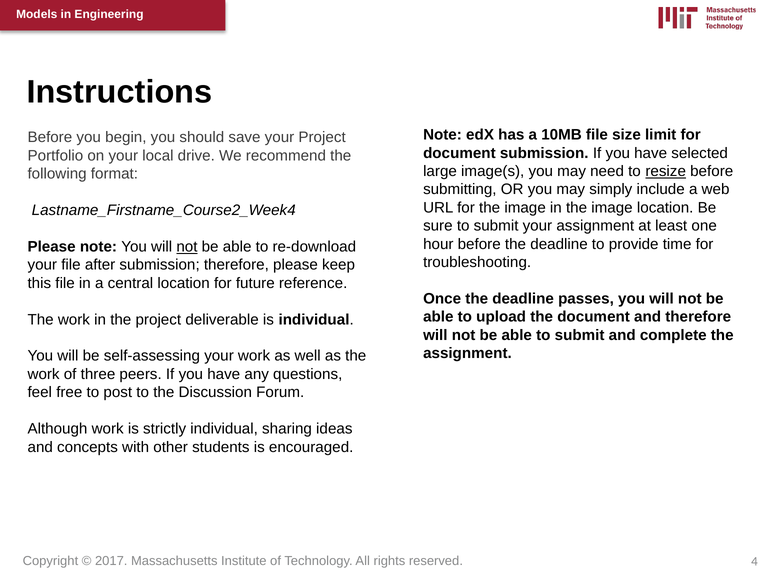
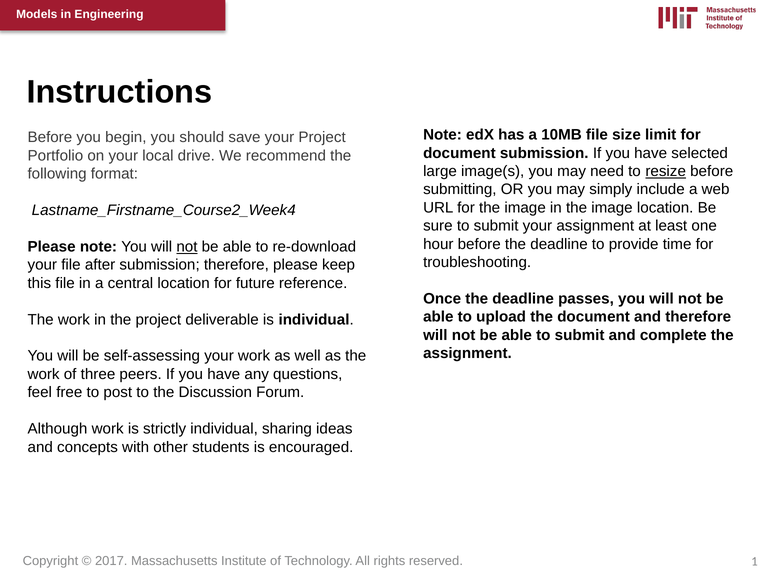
4: 4 -> 1
